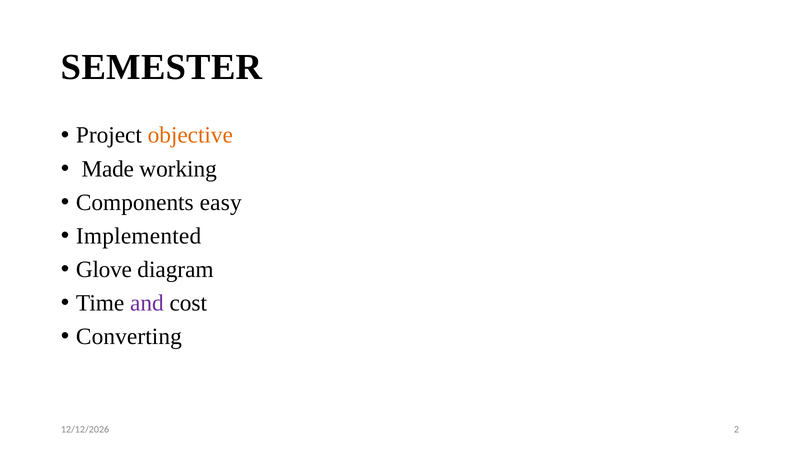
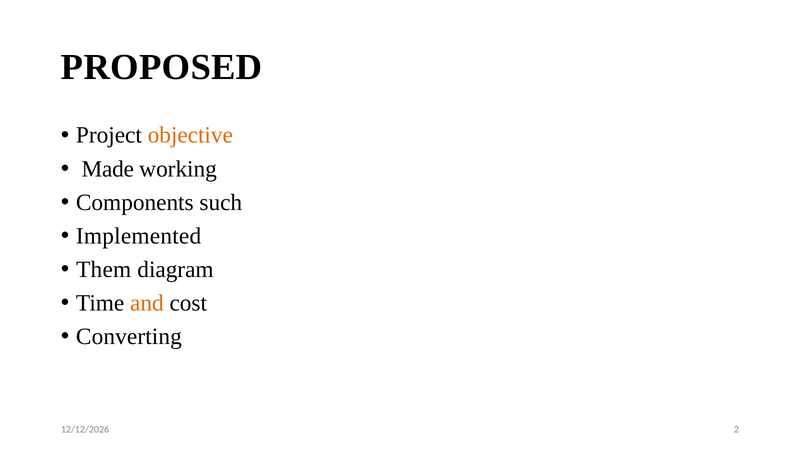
SEMESTER: SEMESTER -> PROPOSED
easy: easy -> such
Glove: Glove -> Them
and colour: purple -> orange
